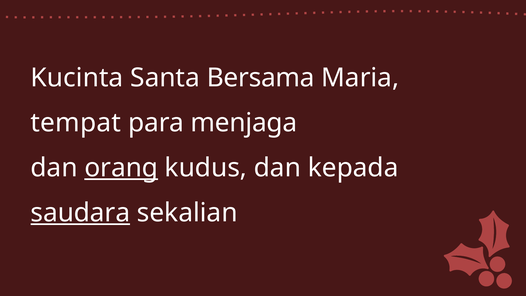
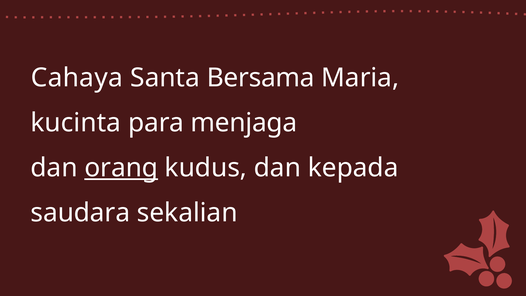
Kucinta: Kucinta -> Cahaya
tempat: tempat -> kucinta
saudara underline: present -> none
